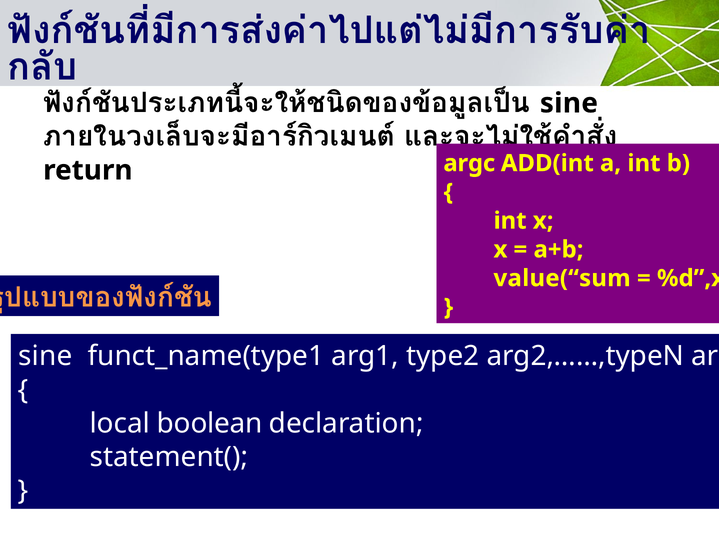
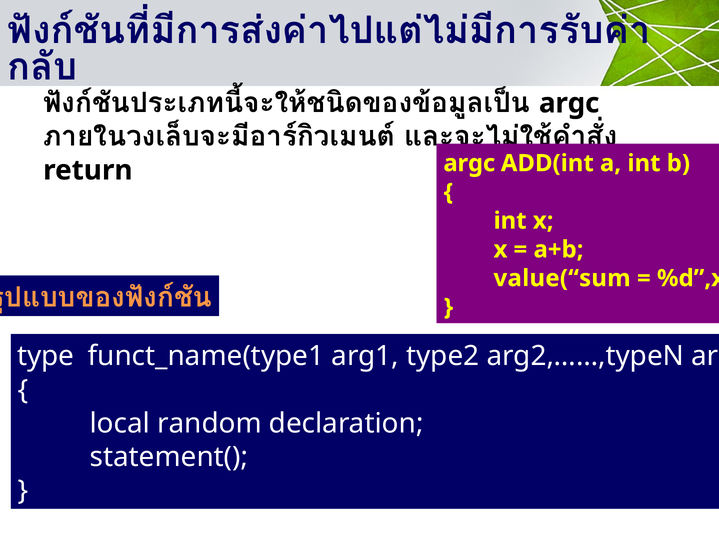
sine at (569, 103): sine -> argc
sine at (45, 356): sine -> type
boolean: boolean -> random
